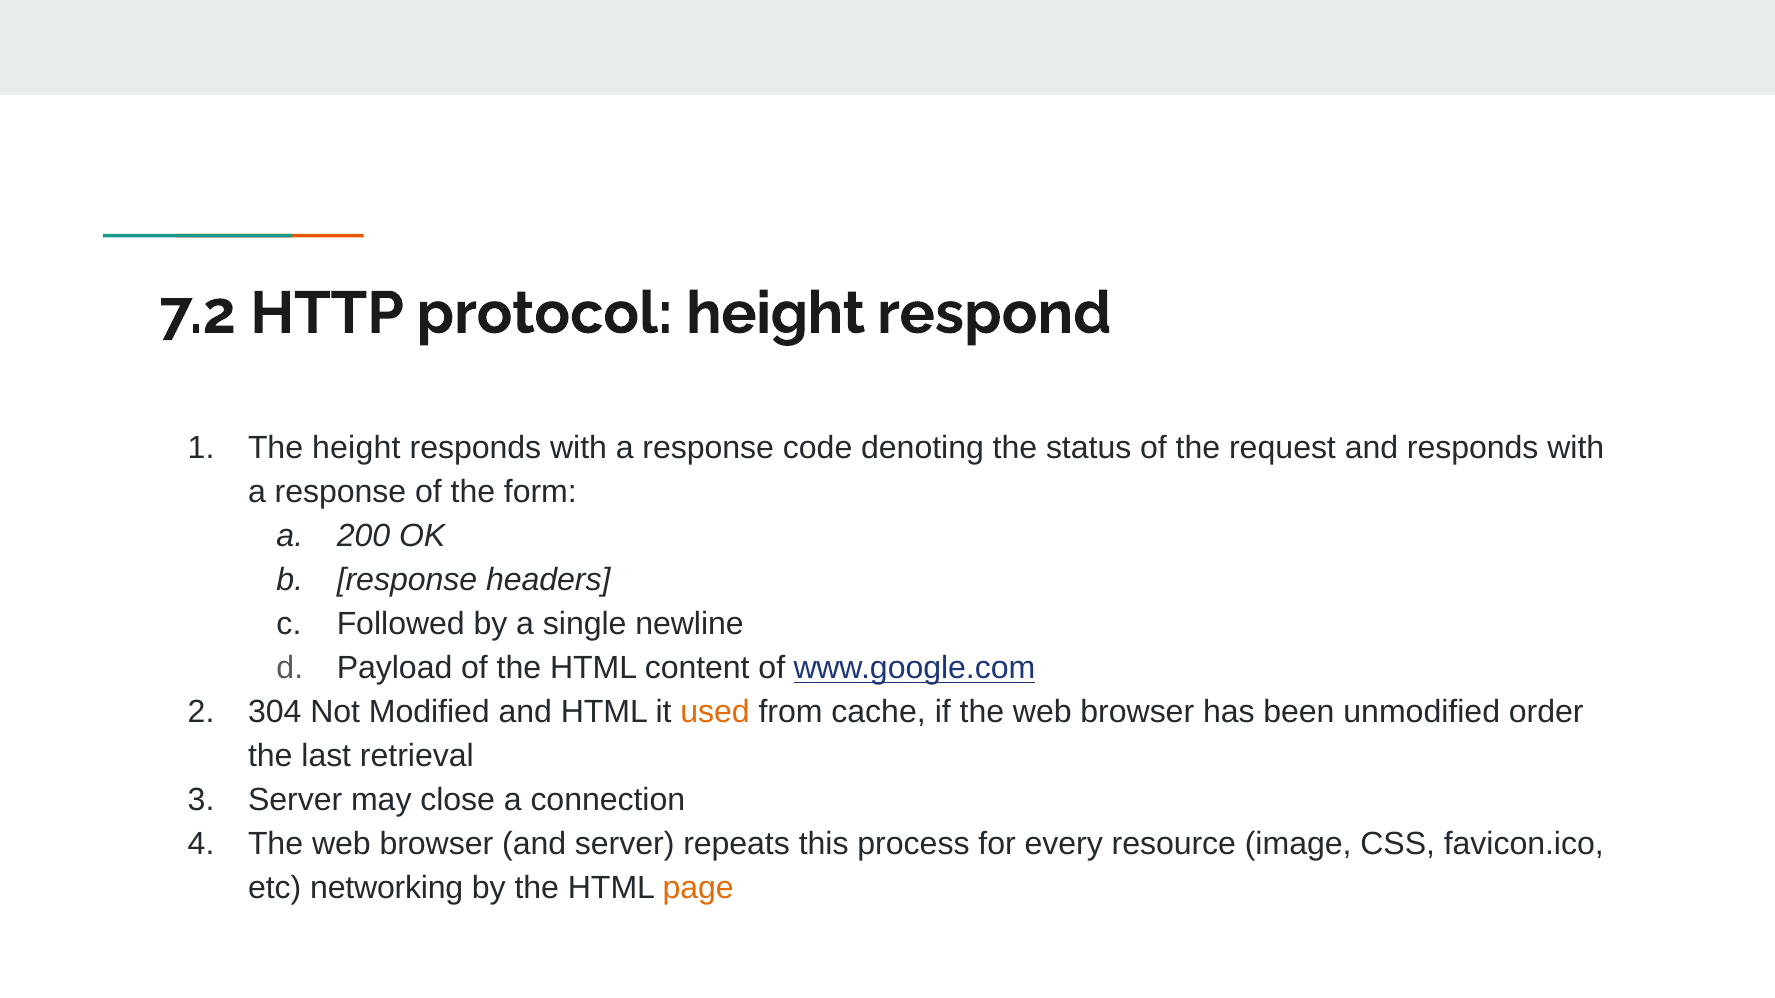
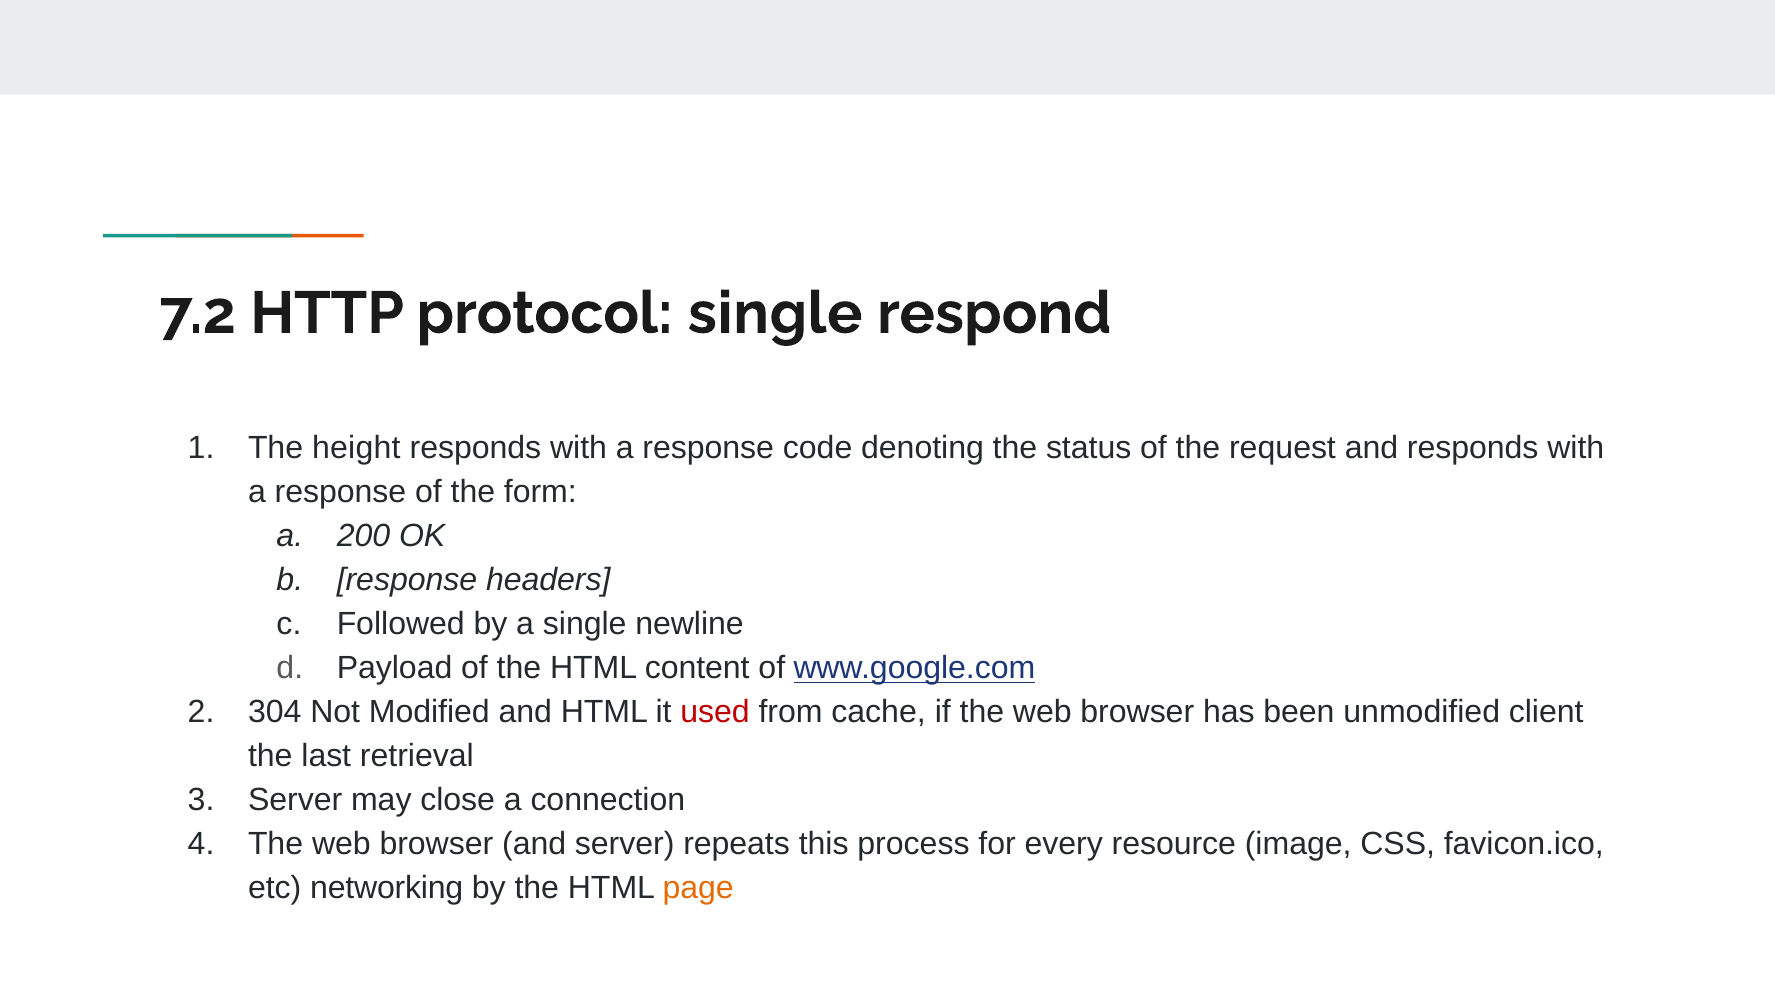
protocol height: height -> single
used colour: orange -> red
order: order -> client
